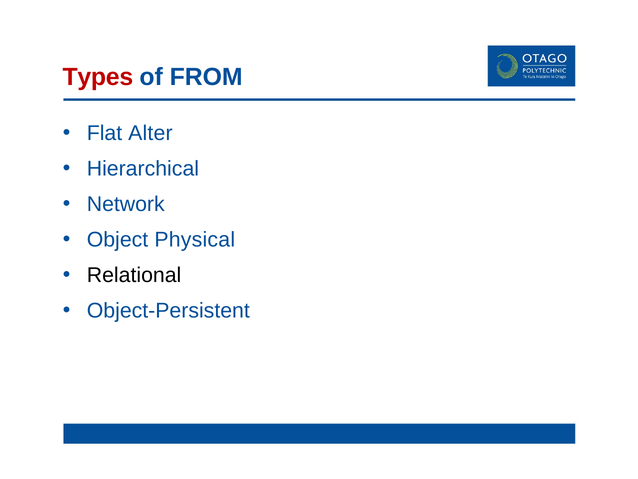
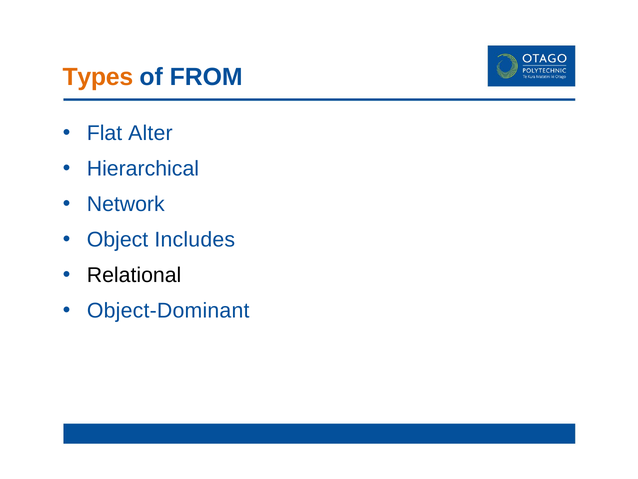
Types colour: red -> orange
Physical: Physical -> Includes
Object-Persistent: Object-Persistent -> Object-Dominant
